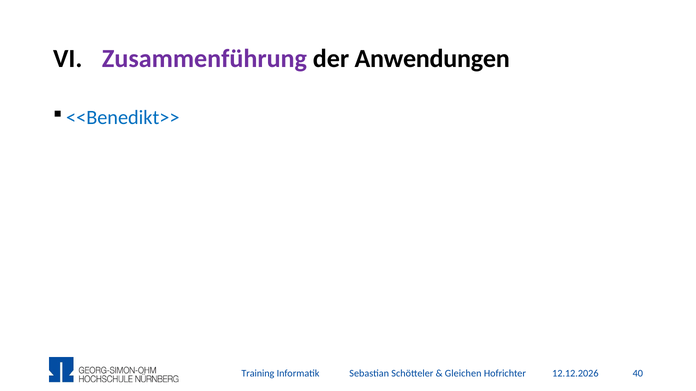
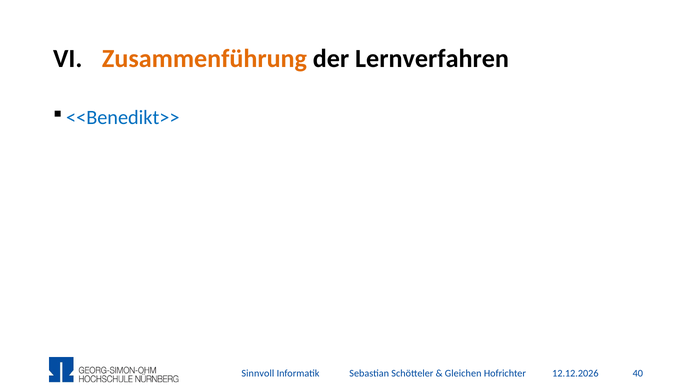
Zusammenführung colour: purple -> orange
Anwendungen: Anwendungen -> Lernverfahren
Training: Training -> Sinnvoll
